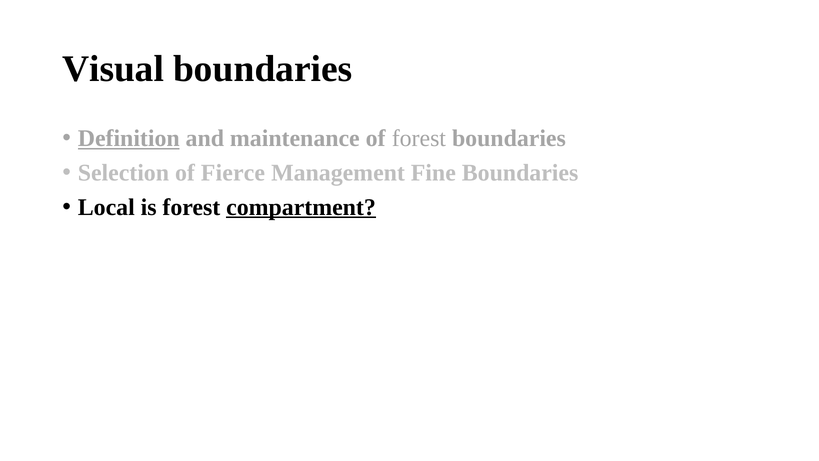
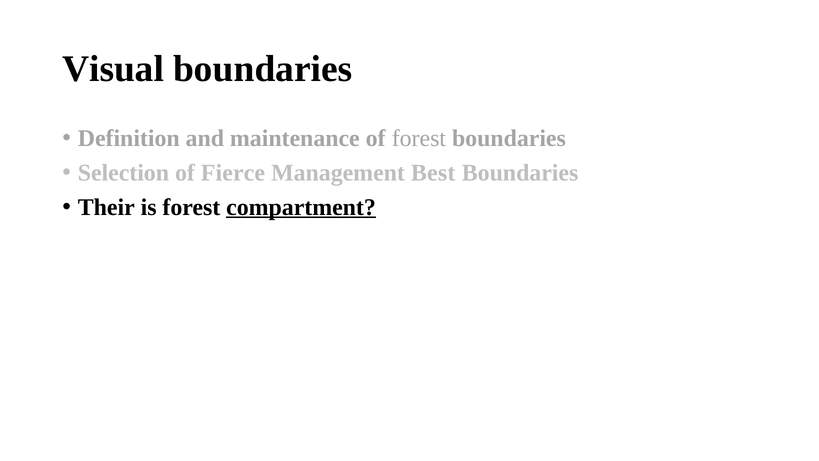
Definition underline: present -> none
Fine: Fine -> Best
Local: Local -> Their
